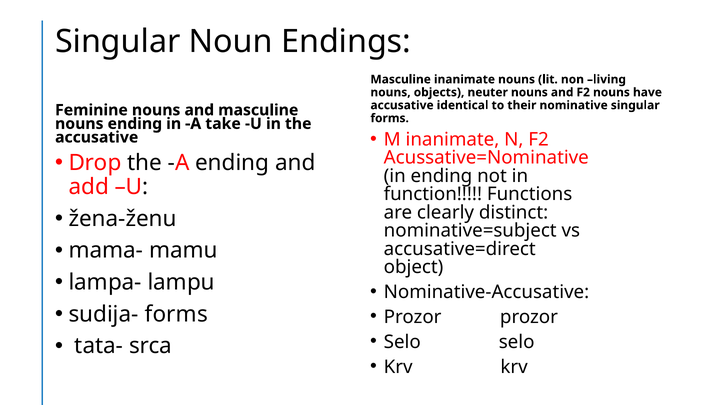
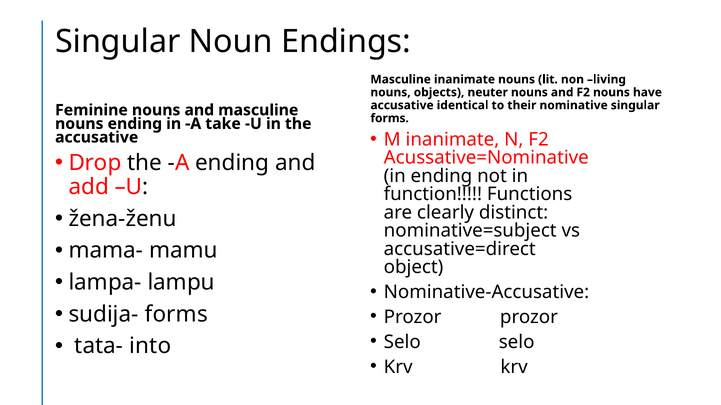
srca: srca -> into
